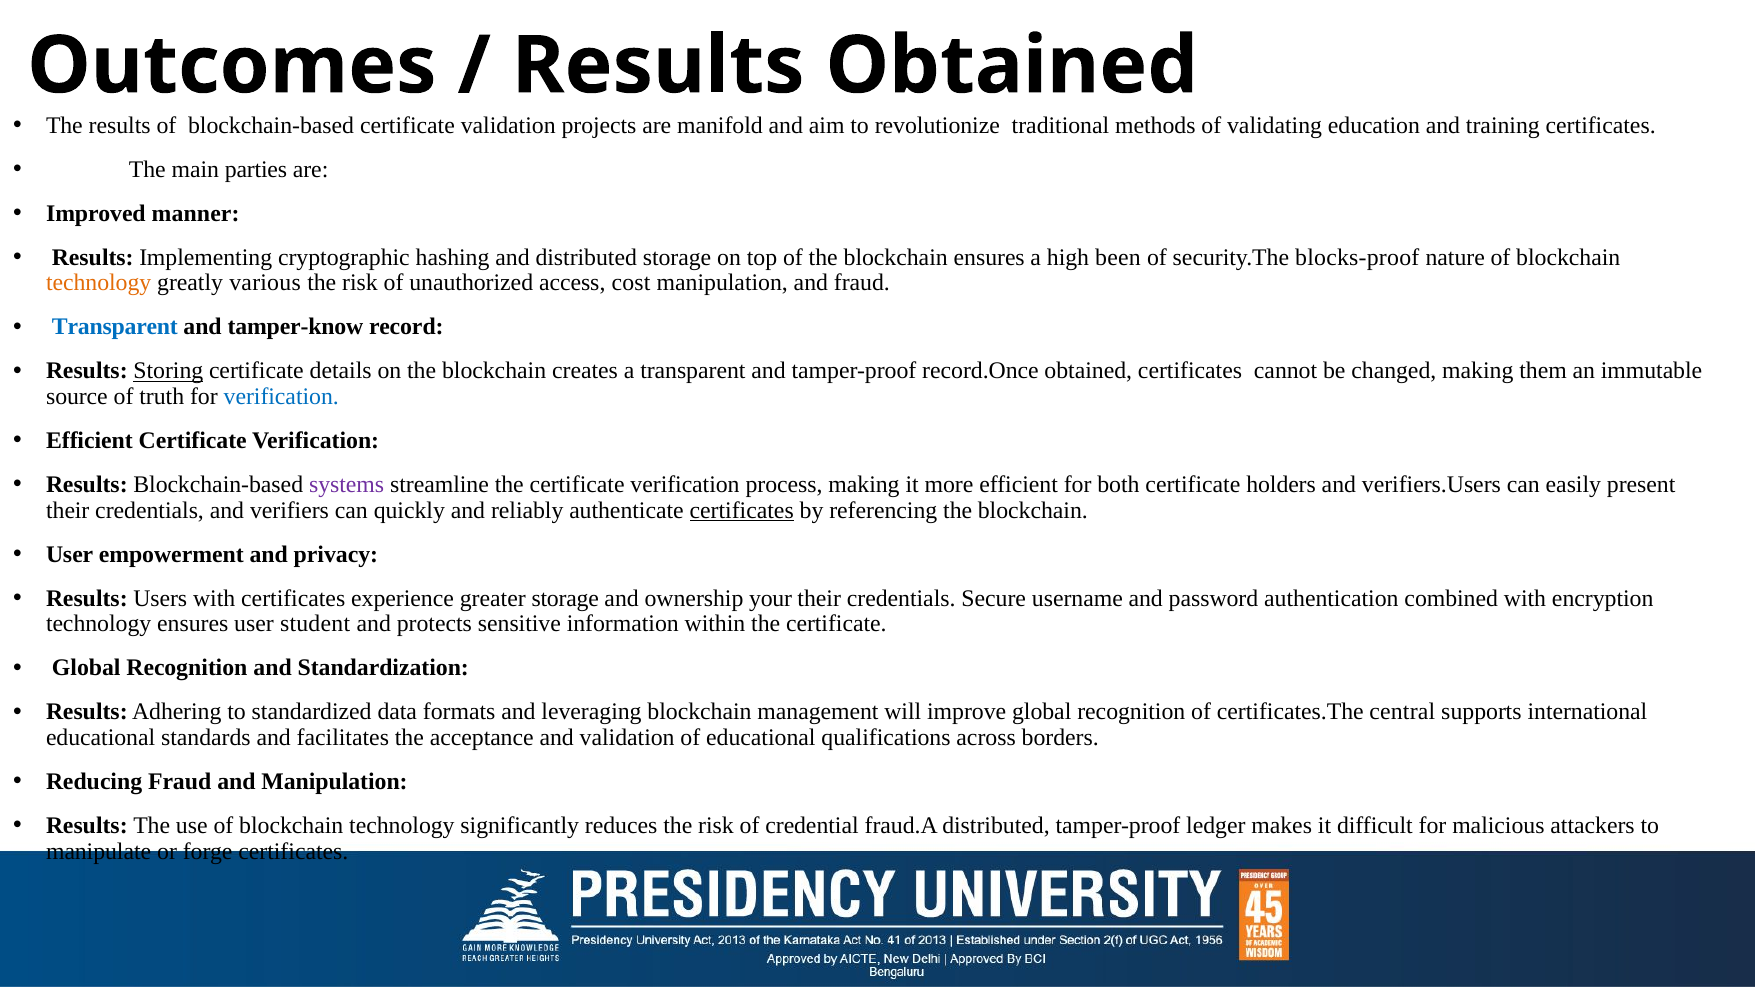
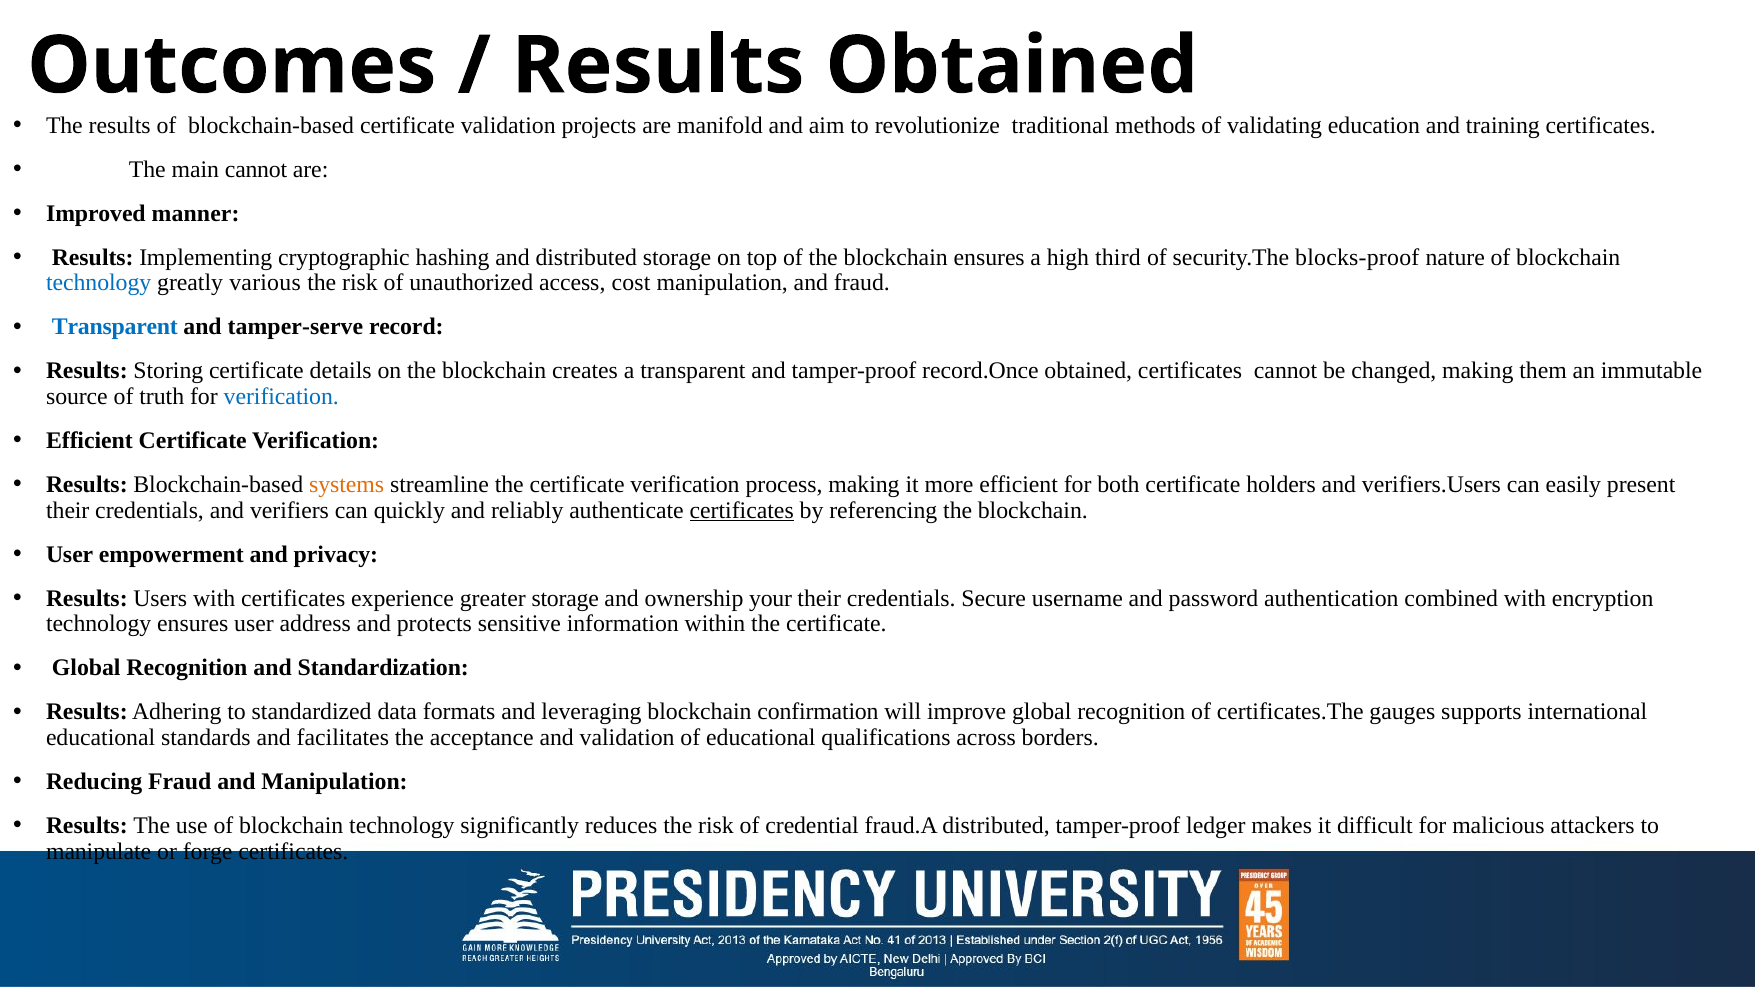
main parties: parties -> cannot
been: been -> third
technology at (99, 283) colour: orange -> blue
tamper-know: tamper-know -> tamper-serve
Storing underline: present -> none
systems colour: purple -> orange
student: student -> address
management: management -> confirmation
central: central -> gauges
